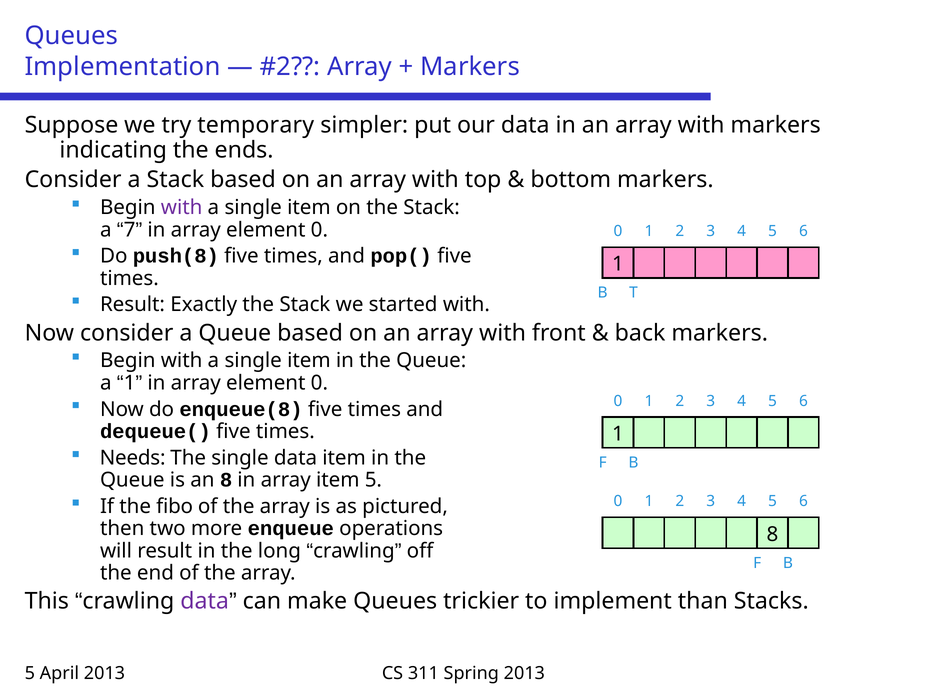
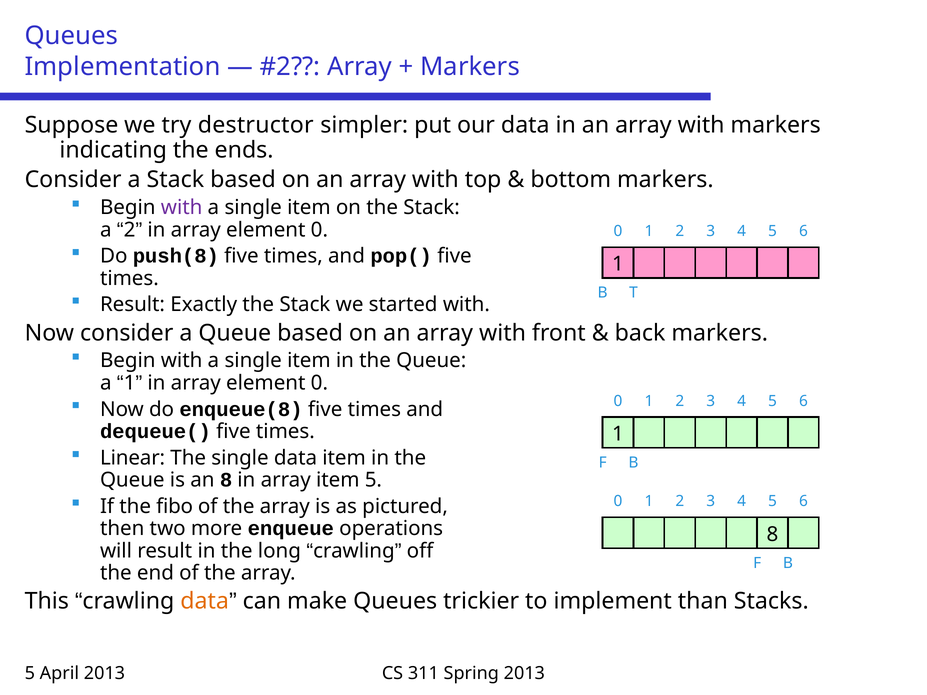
temporary: temporary -> destructor
7 at (130, 230): 7 -> 2
Needs: Needs -> Linear
data at (205, 601) colour: purple -> orange
